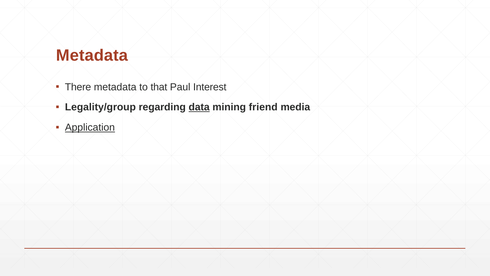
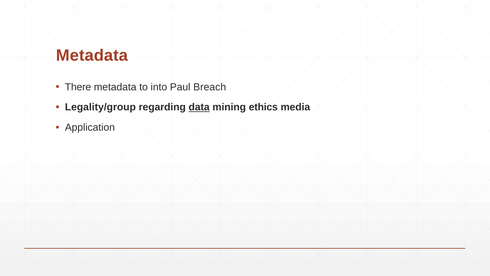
that: that -> into
Interest: Interest -> Breach
friend: friend -> ethics
Application underline: present -> none
